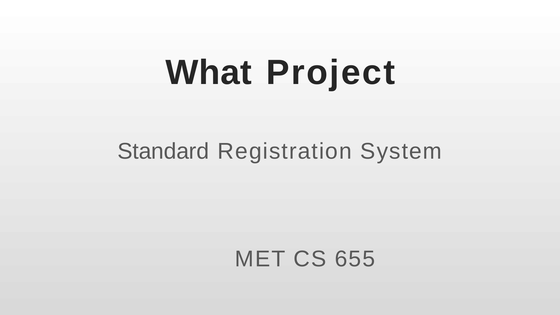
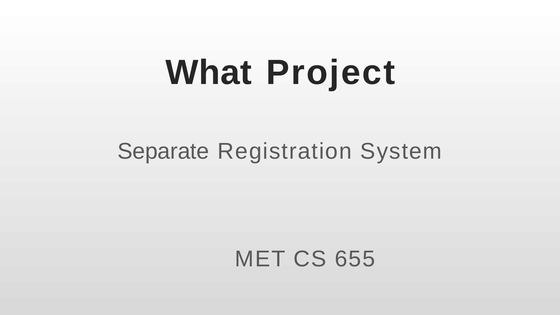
Standard: Standard -> Separate
